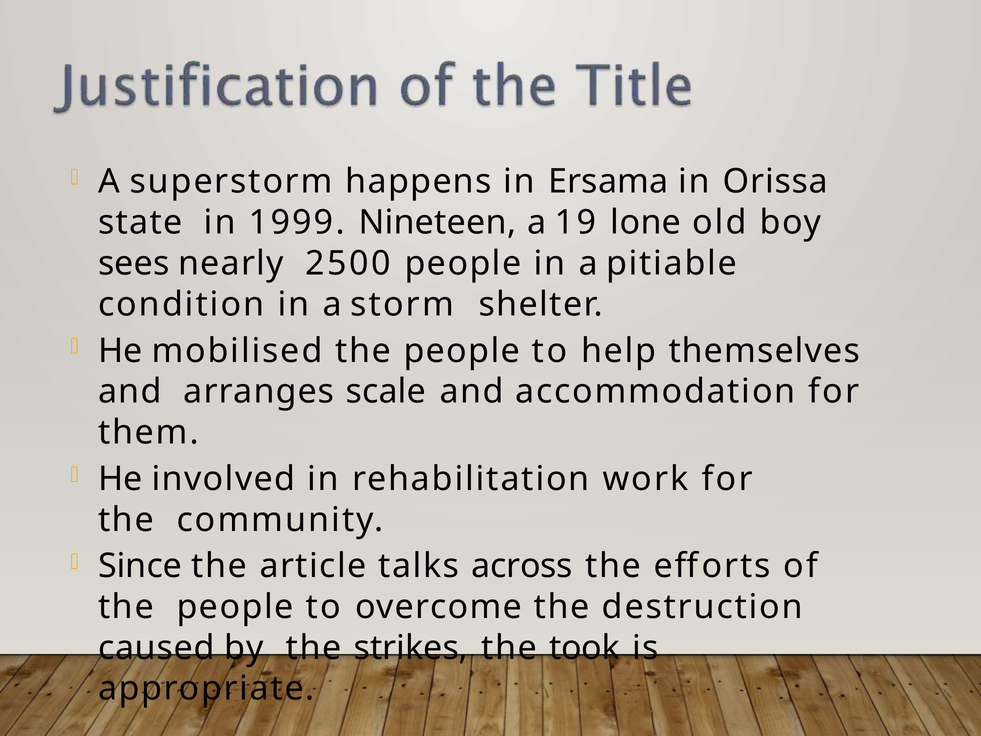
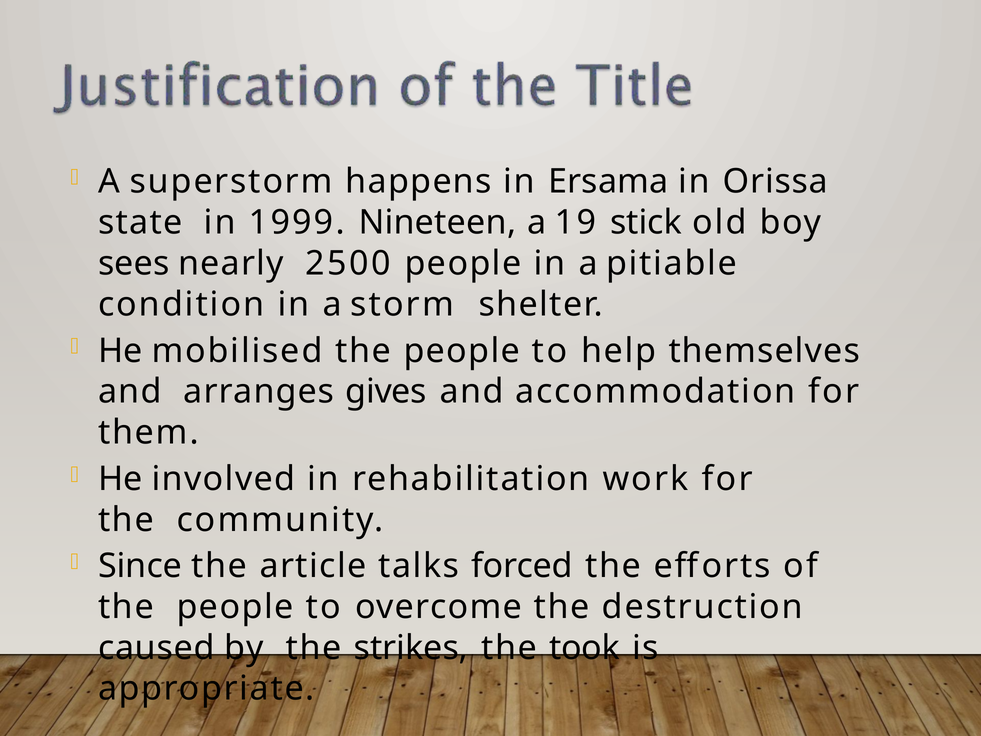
lone: lone -> stick
scale: scale -> gives
across: across -> forced
